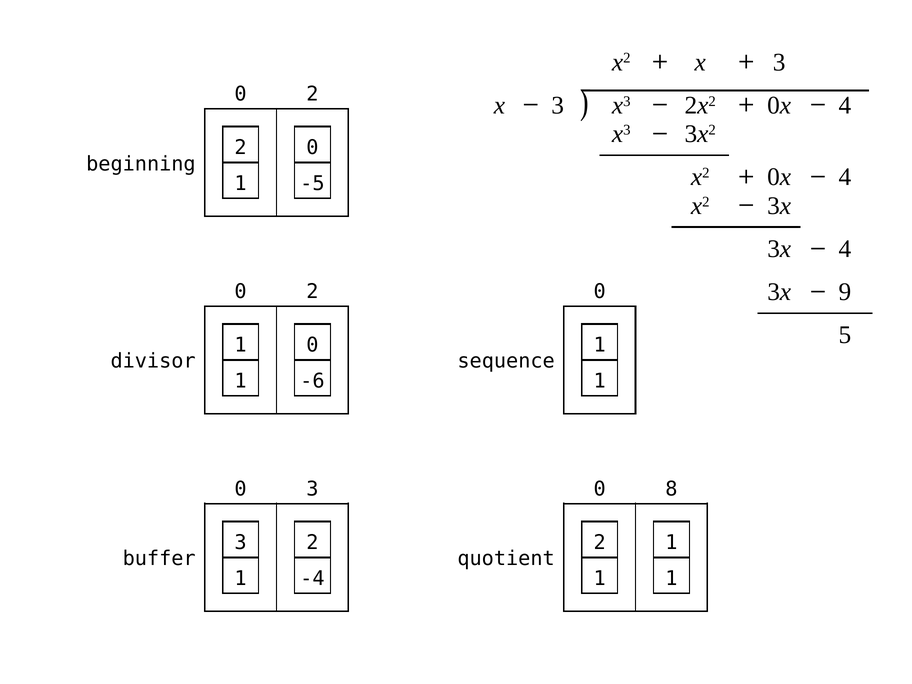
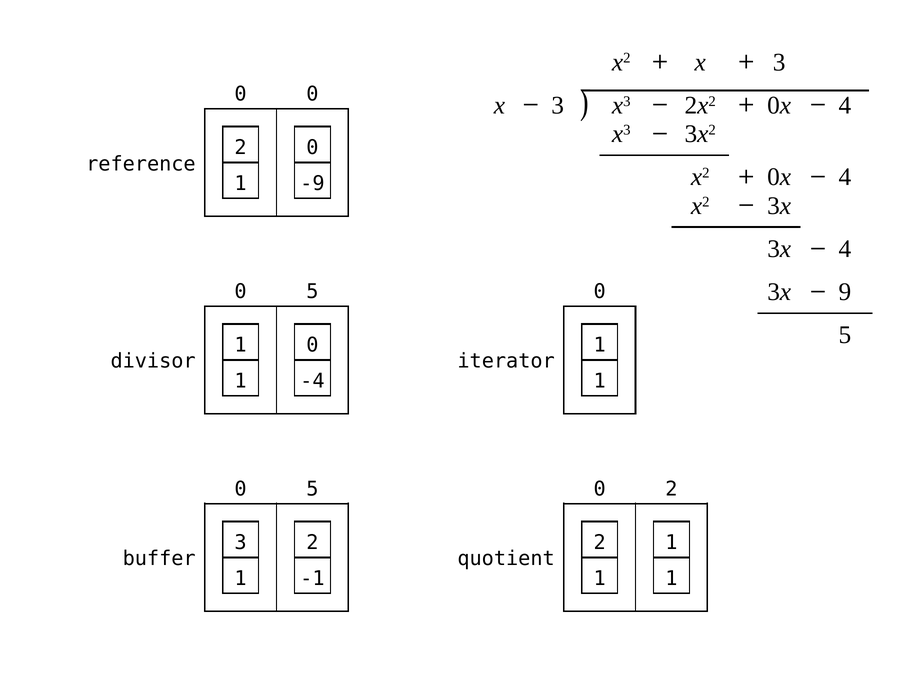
2 at (312, 94): 2 -> 0
beginning: beginning -> reference
-5: -5 -> -9
2 at (312, 291): 2 -> 5
sequence: sequence -> iterator
-6: -6 -> -4
3 at (312, 489): 3 -> 5
8 at (671, 489): 8 -> 2
-4: -4 -> -1
